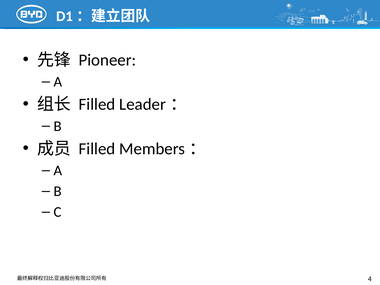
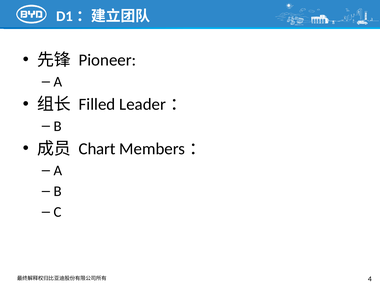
Filled at (97, 149): Filled -> Chart
